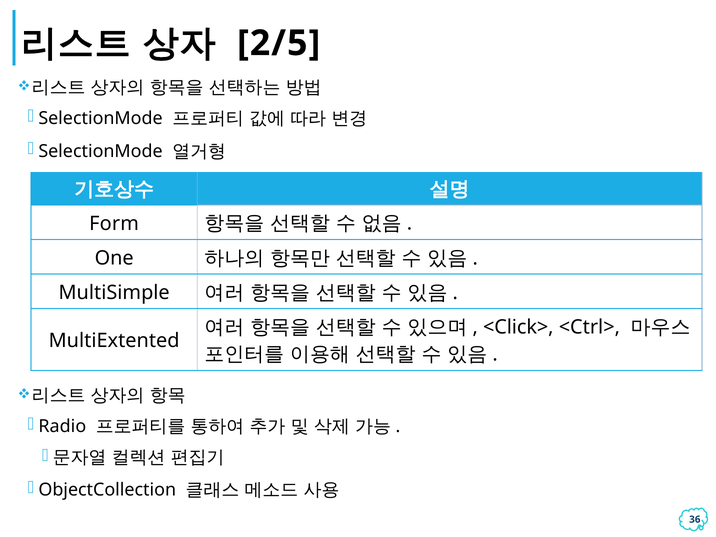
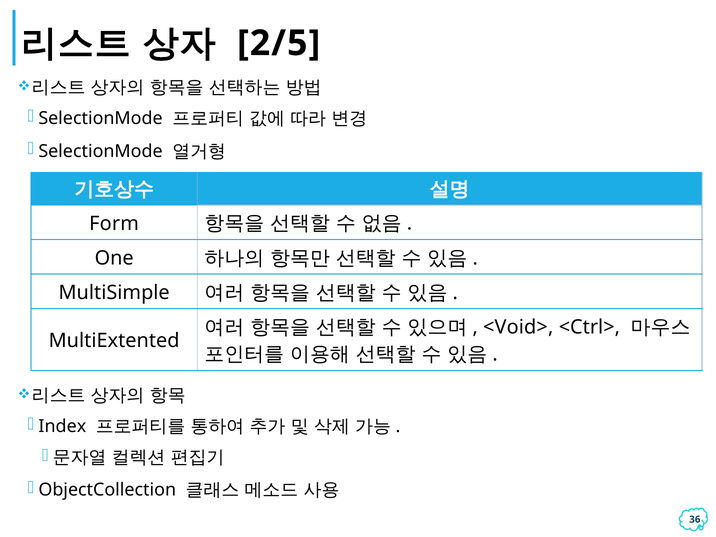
<Click>: <Click> -> <Void>
Radio: Radio -> Index
